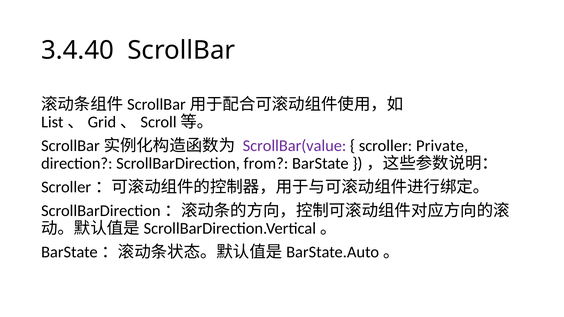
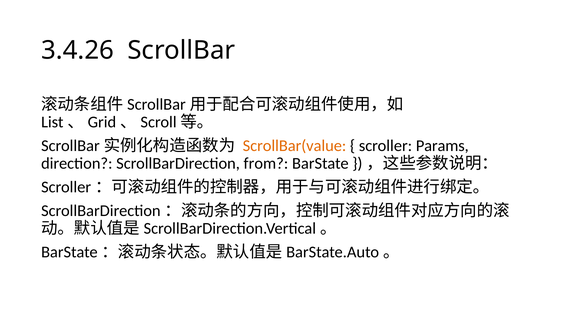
3.4.40: 3.4.40 -> 3.4.26
ScrollBar(value colour: purple -> orange
Private: Private -> Params
